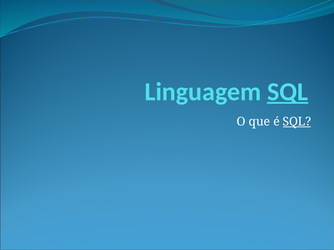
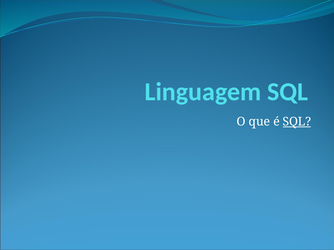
SQL at (288, 92) underline: present -> none
